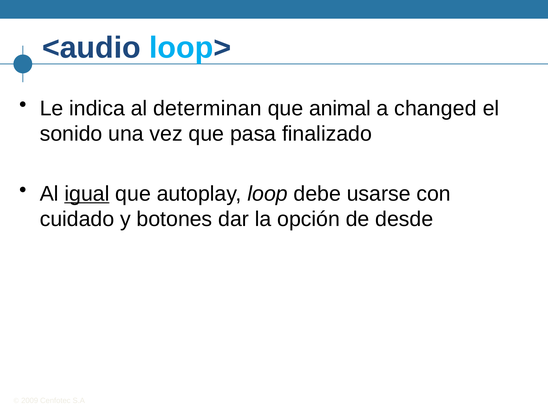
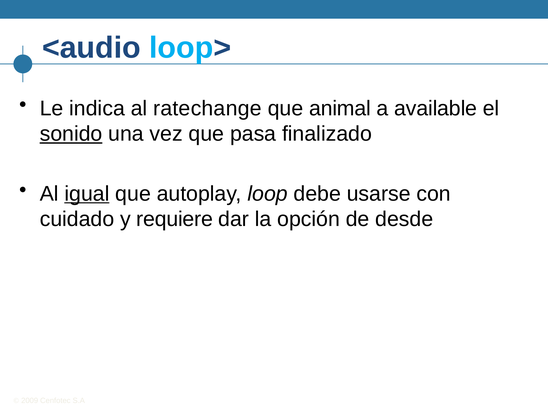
determinan: determinan -> ratechange
changed: changed -> available
sonido underline: none -> present
botones: botones -> requiere
